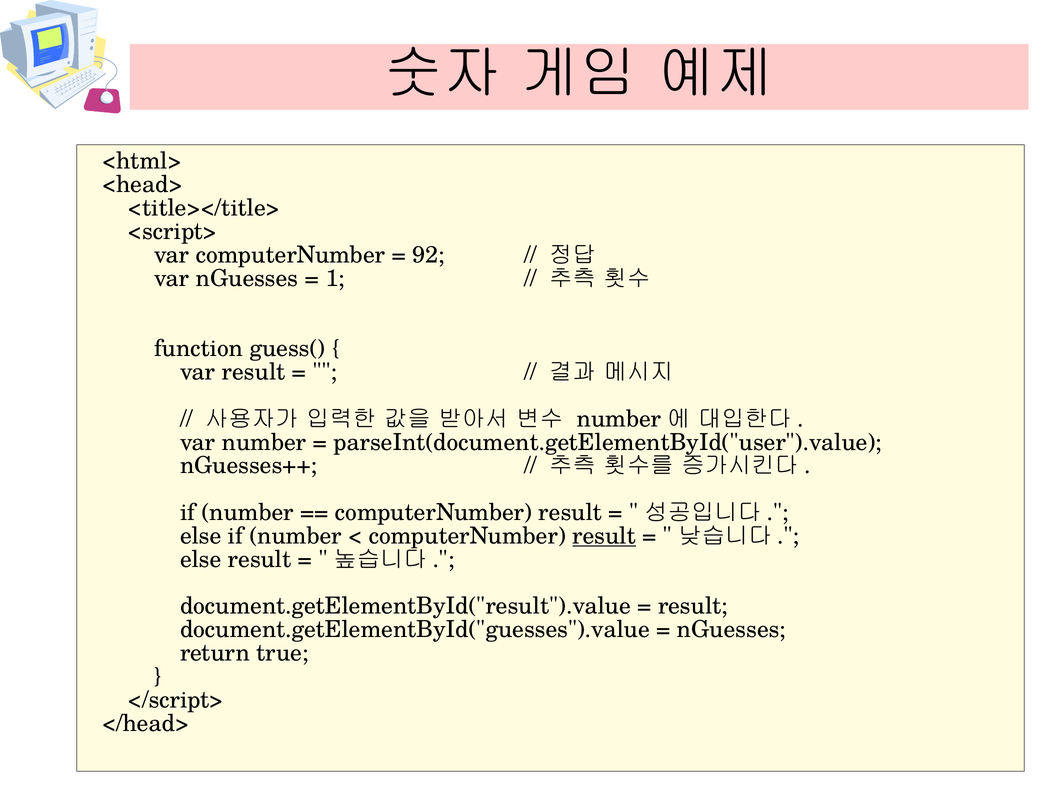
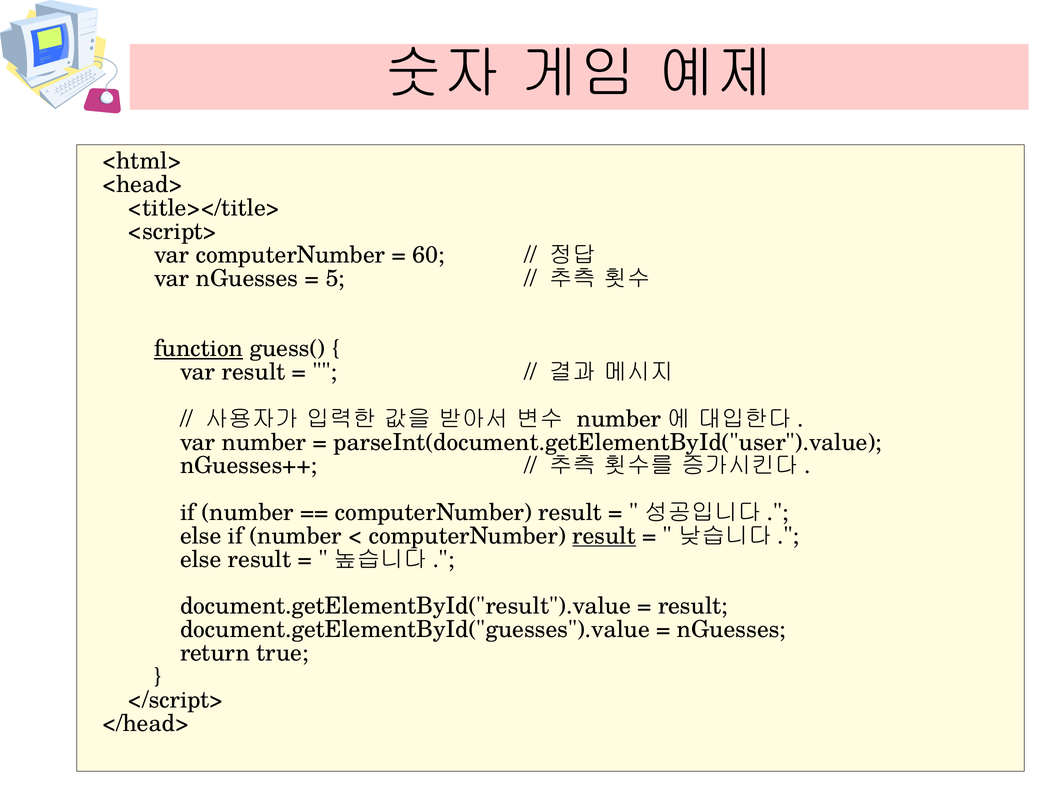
92: 92 -> 60
1: 1 -> 5
function underline: none -> present
